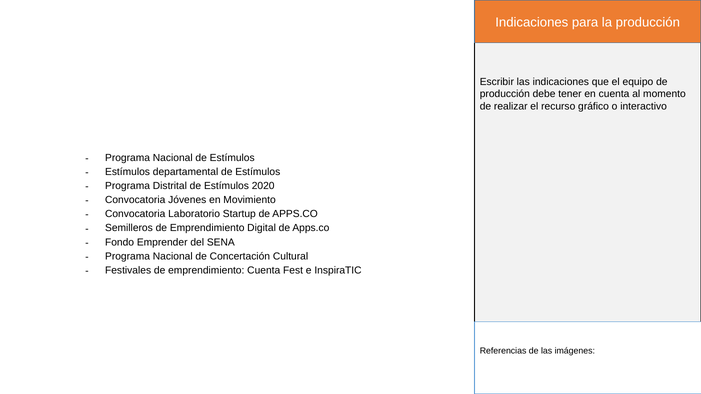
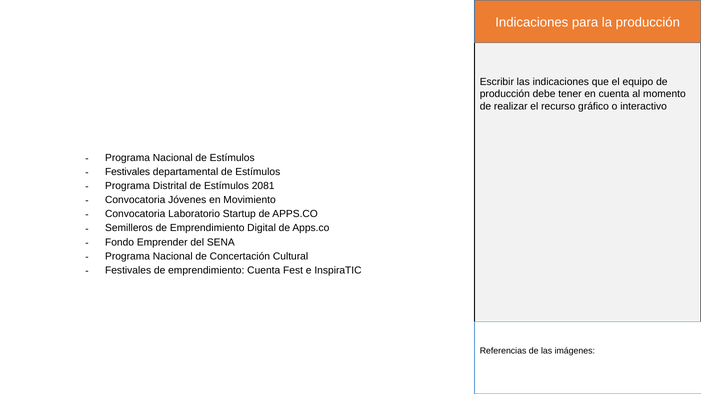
Estímulos at (128, 172): Estímulos -> Festivales
2020: 2020 -> 2081
